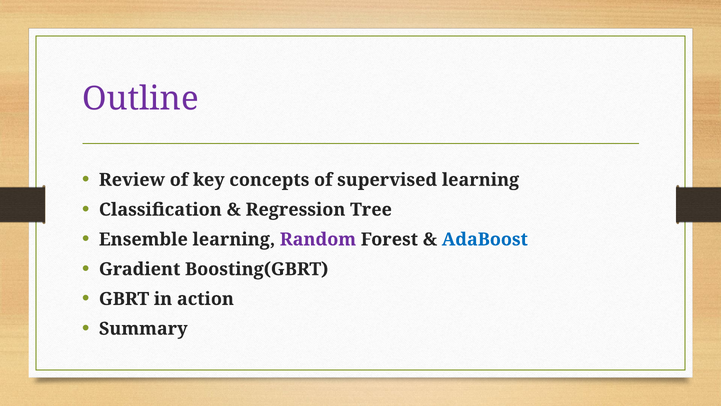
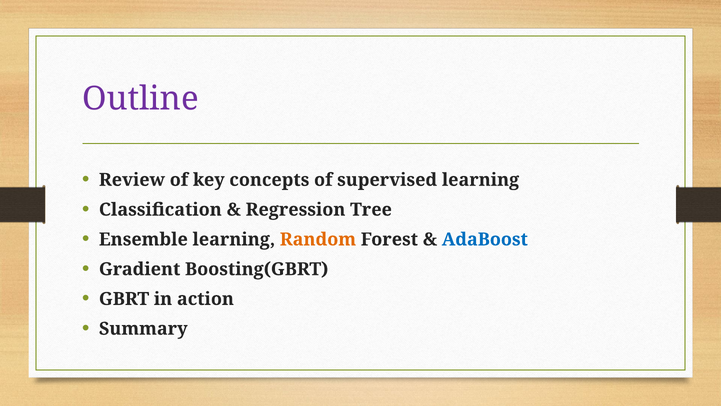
Random colour: purple -> orange
